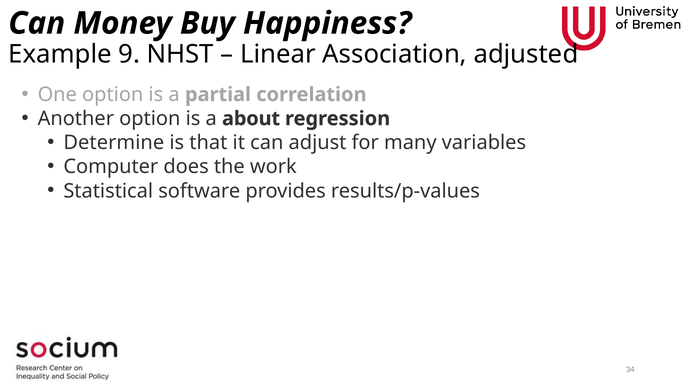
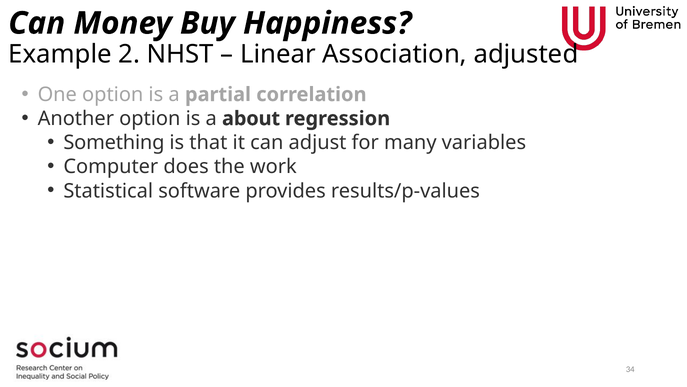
9: 9 -> 2
Determine: Determine -> Something
